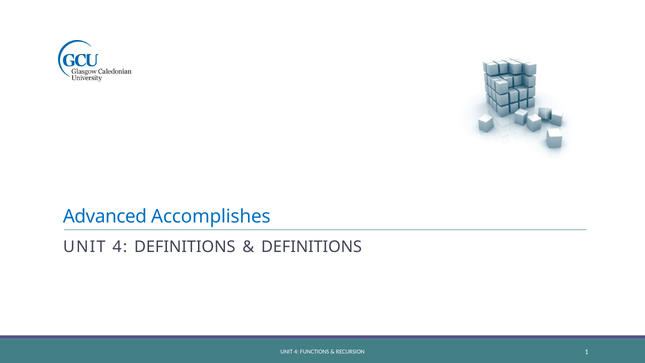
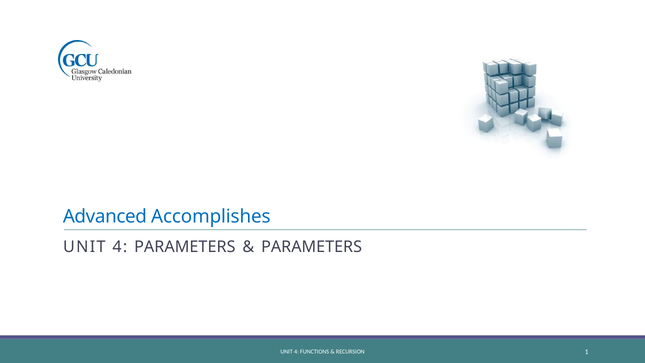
4 DEFINITIONS: DEFINITIONS -> PARAMETERS
DEFINITIONS at (312, 247): DEFINITIONS -> PARAMETERS
